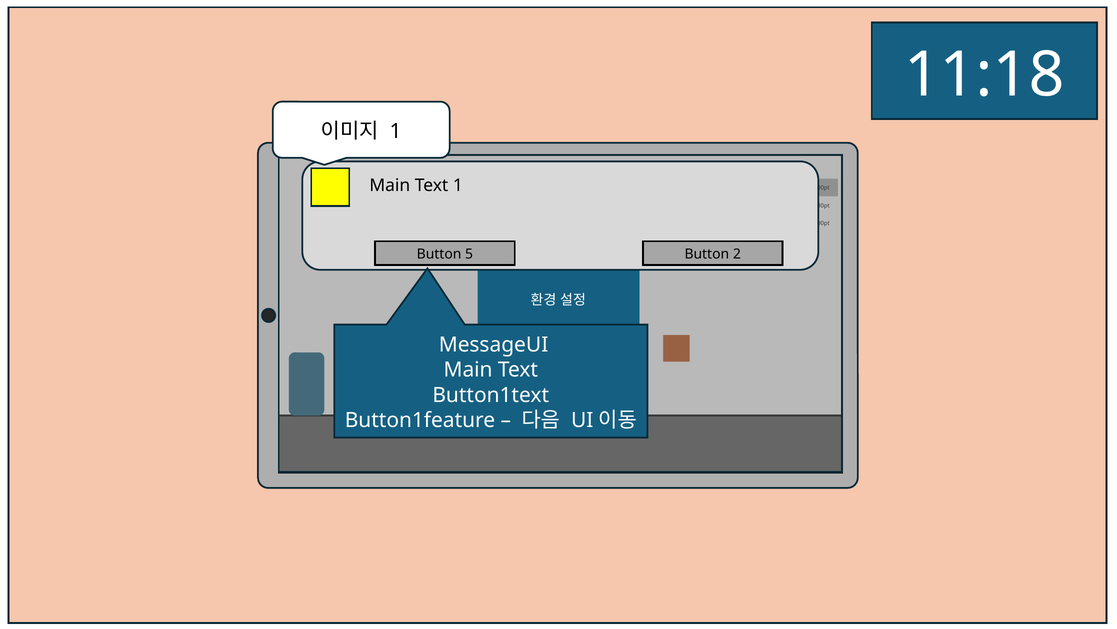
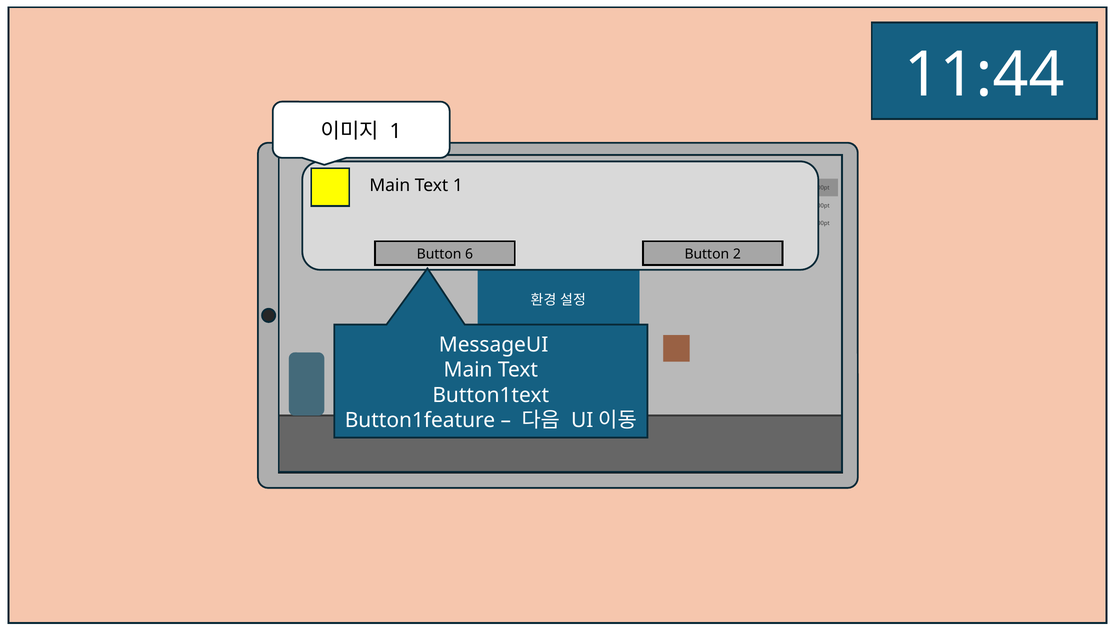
11:18: 11:18 -> 11:44
5: 5 -> 6
